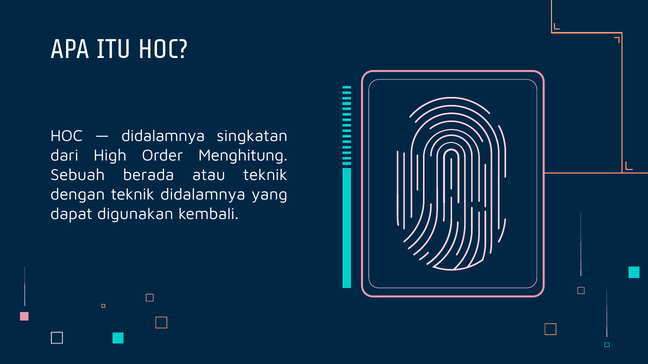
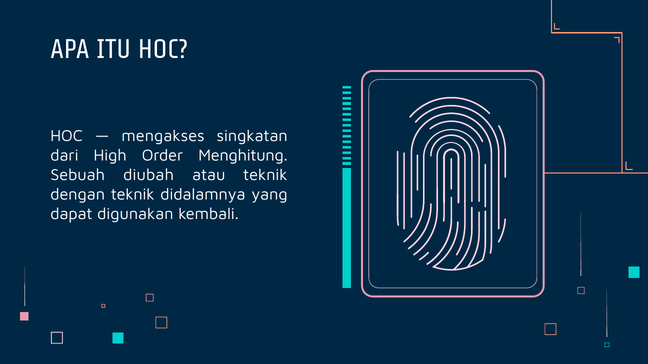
didalamnya at (163, 136): didalamnya -> mengakses
berada: berada -> diubah
